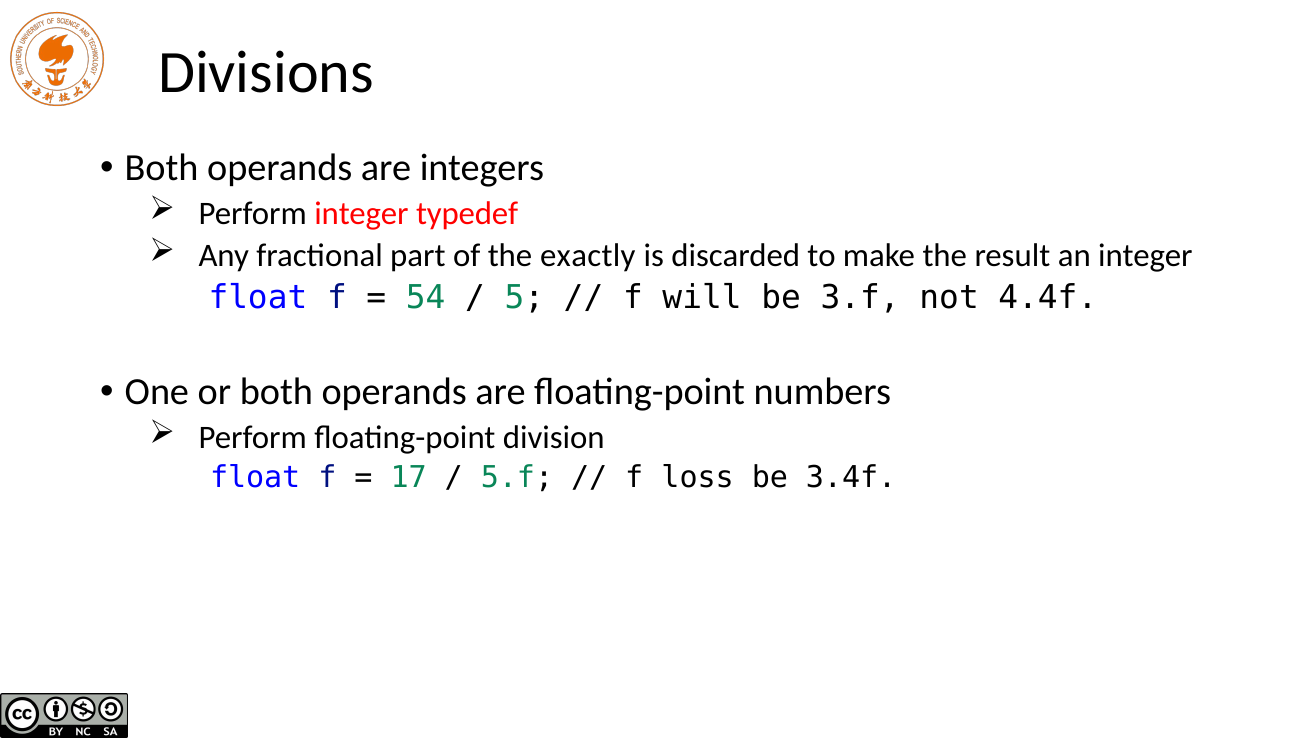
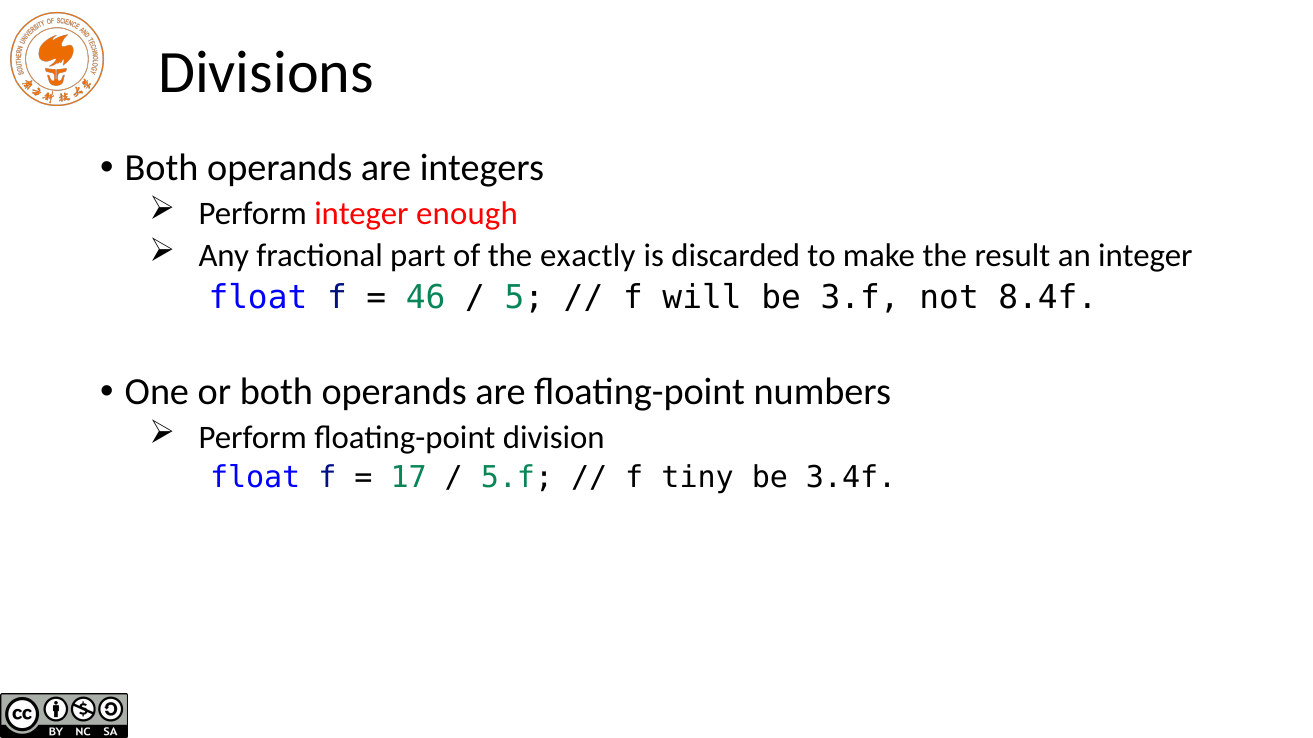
typedef: typedef -> enough
54: 54 -> 46
4.4f: 4.4f -> 8.4f
loss: loss -> tiny
